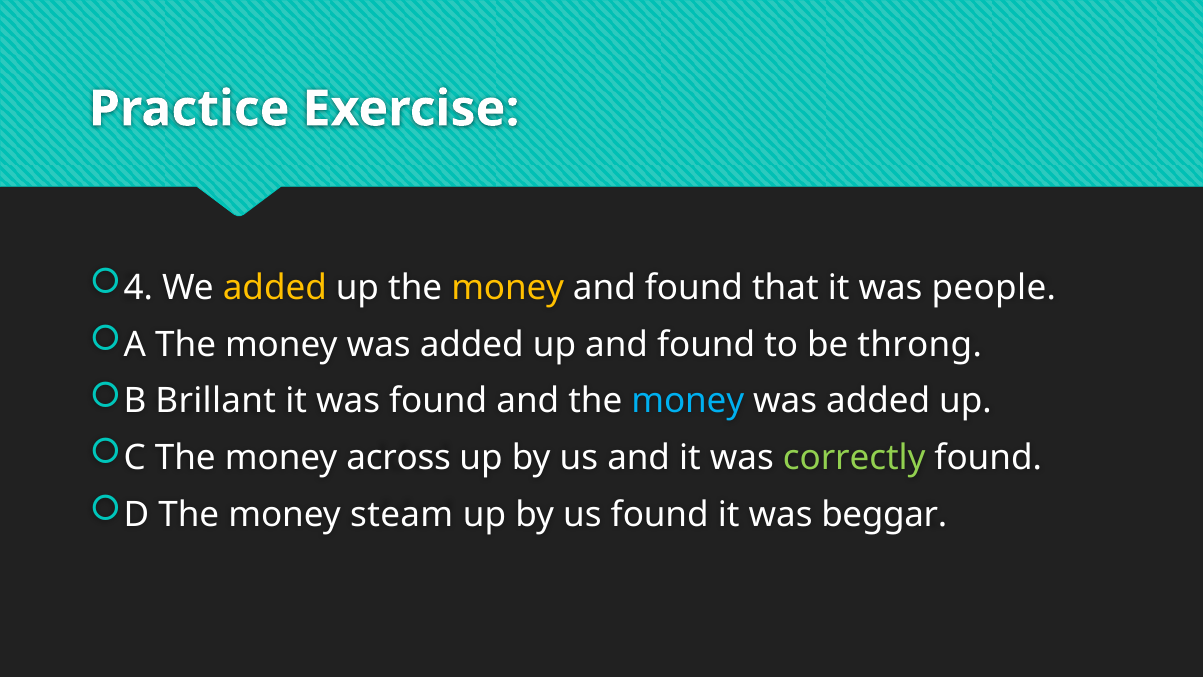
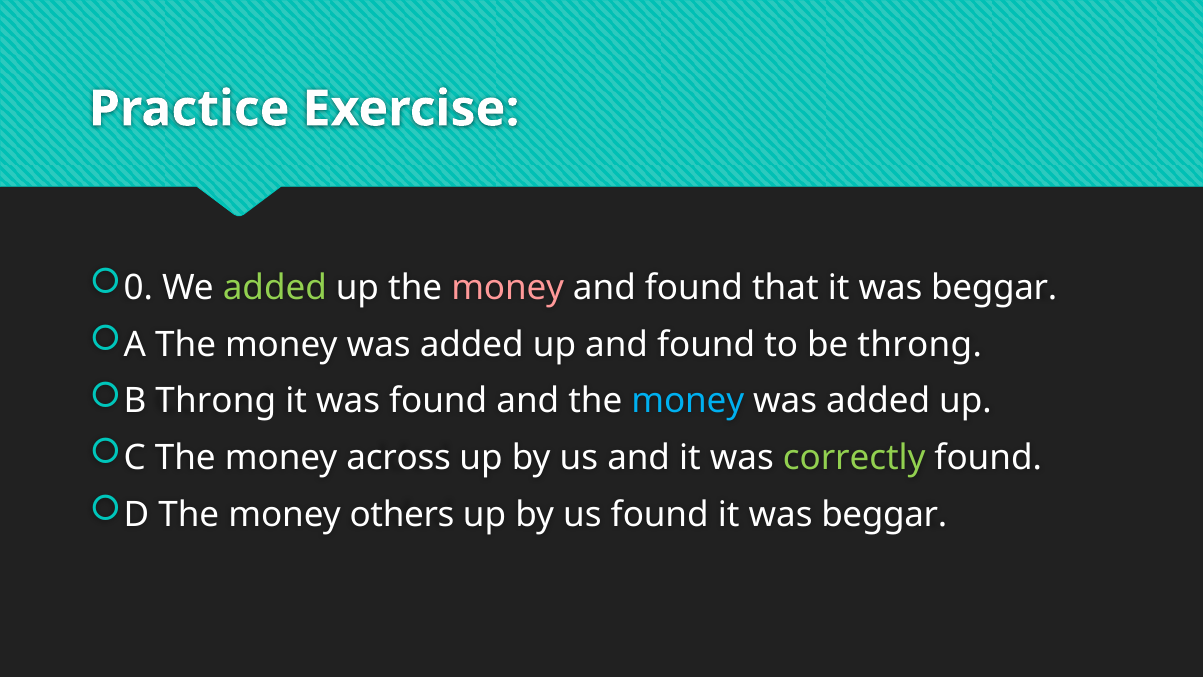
4: 4 -> 0
added at (275, 288) colour: yellow -> light green
money at (508, 288) colour: yellow -> pink
that it was people: people -> beggar
B Brillant: Brillant -> Throng
steam: steam -> others
